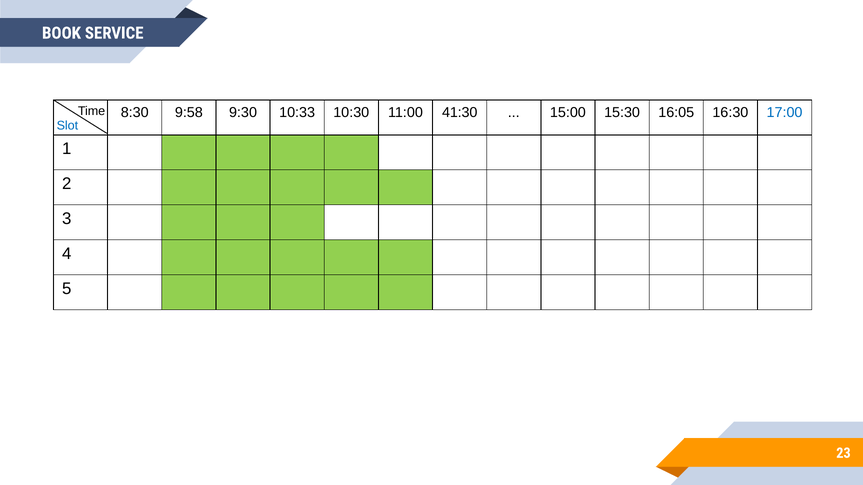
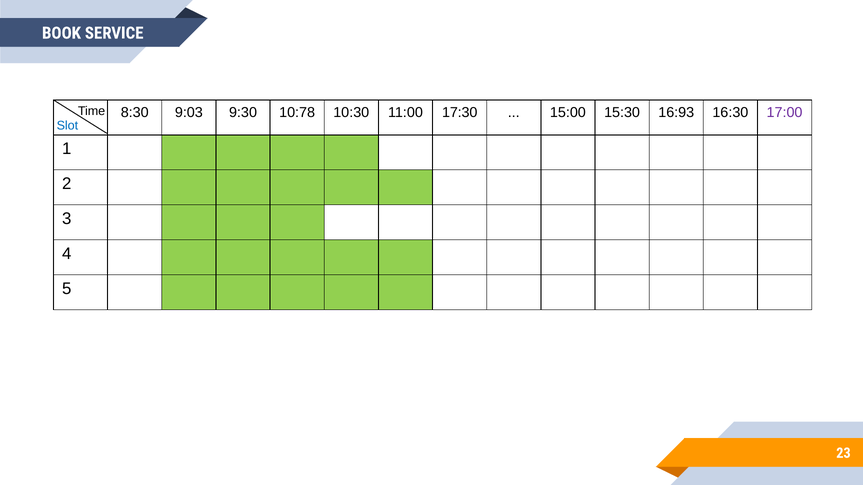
9:58: 9:58 -> 9:03
10:33: 10:33 -> 10:78
41:30: 41:30 -> 17:30
16:05: 16:05 -> 16:93
17:00 colour: blue -> purple
